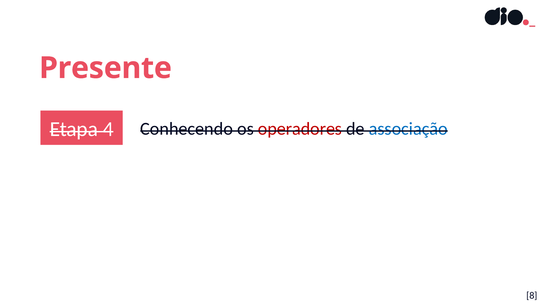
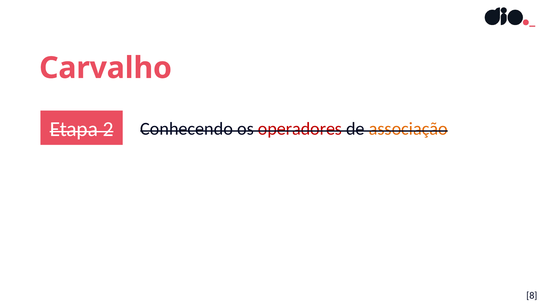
Presente: Presente -> Carvalho
4: 4 -> 2
associação colour: blue -> orange
